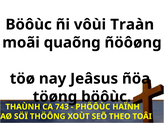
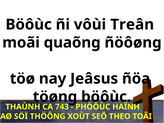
Traàn: Traàn -> Treân
